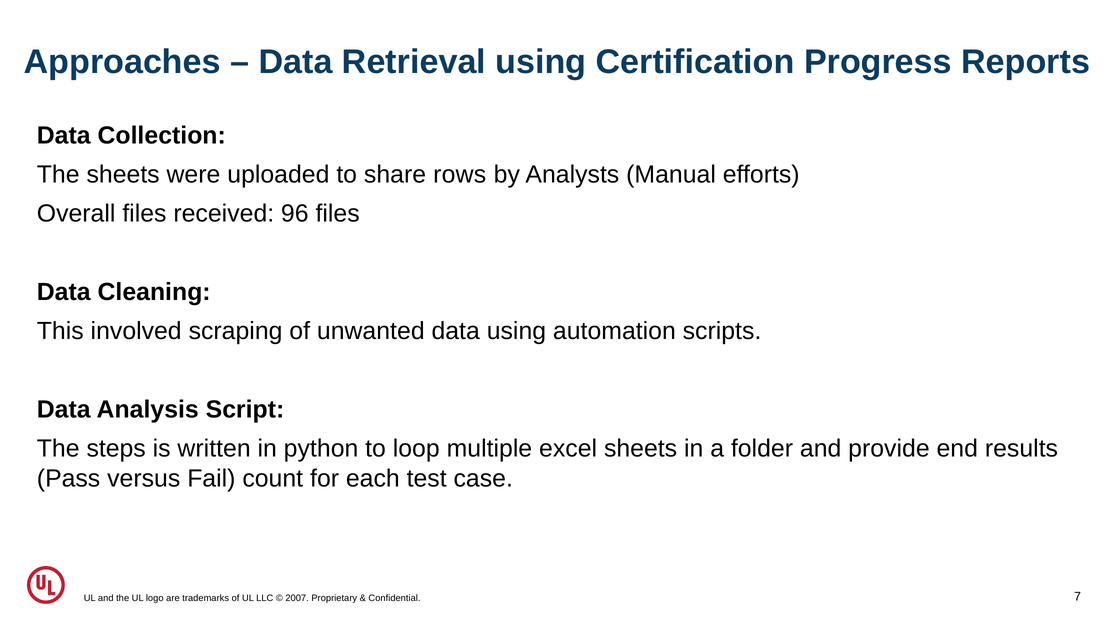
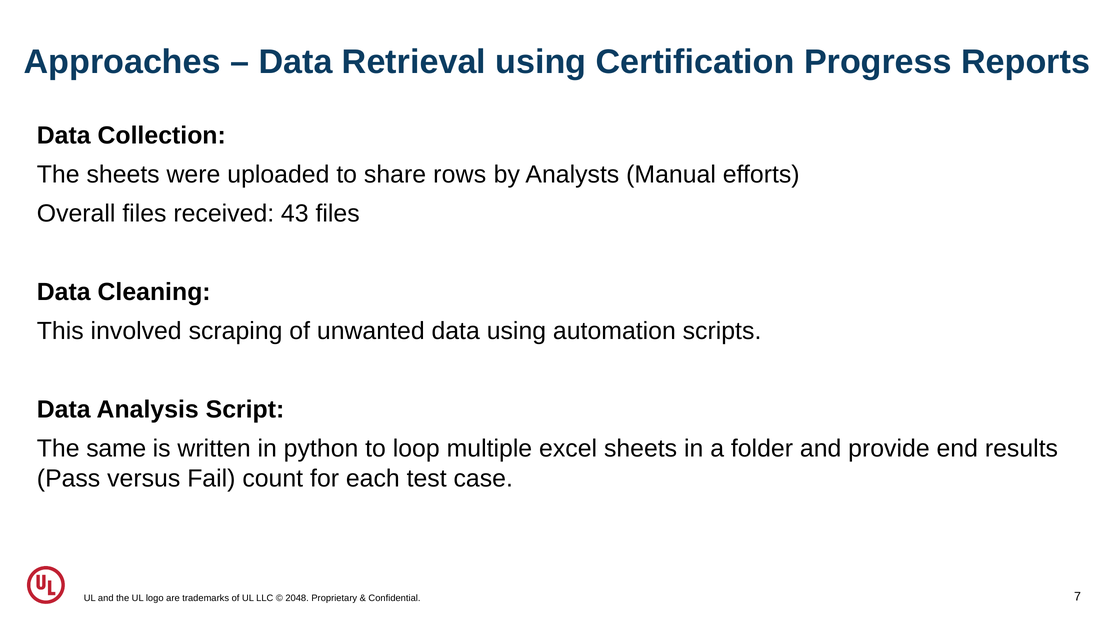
96: 96 -> 43
steps: steps -> same
2007: 2007 -> 2048
